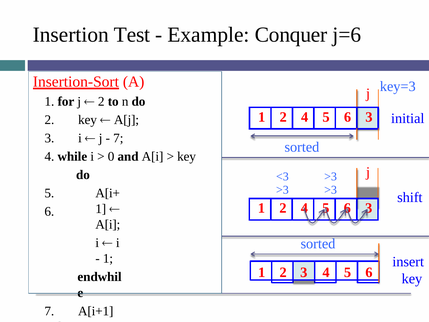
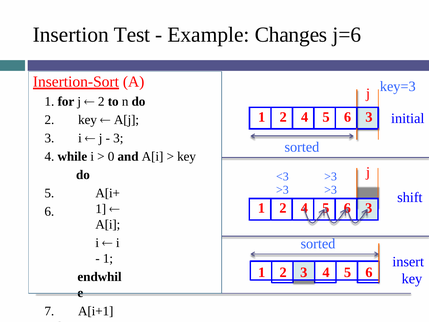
Conquer: Conquer -> Changes
7 at (118, 138): 7 -> 3
